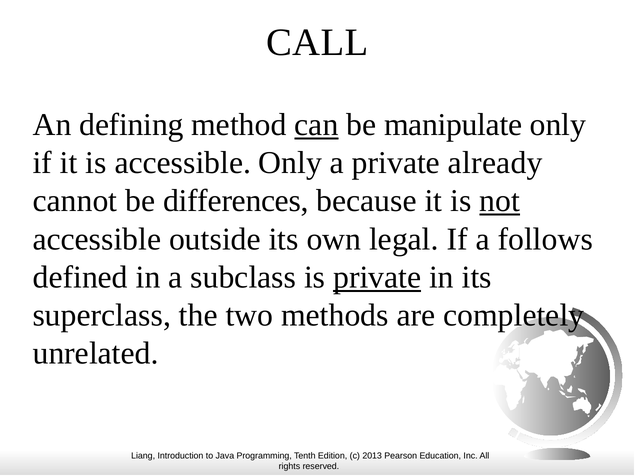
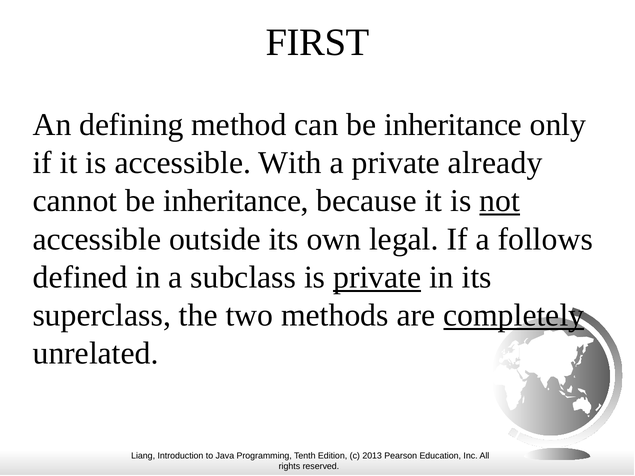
CALL: CALL -> FIRST
can underline: present -> none
manipulate at (453, 125): manipulate -> inheritance
accessible Only: Only -> With
cannot be differences: differences -> inheritance
completely underline: none -> present
